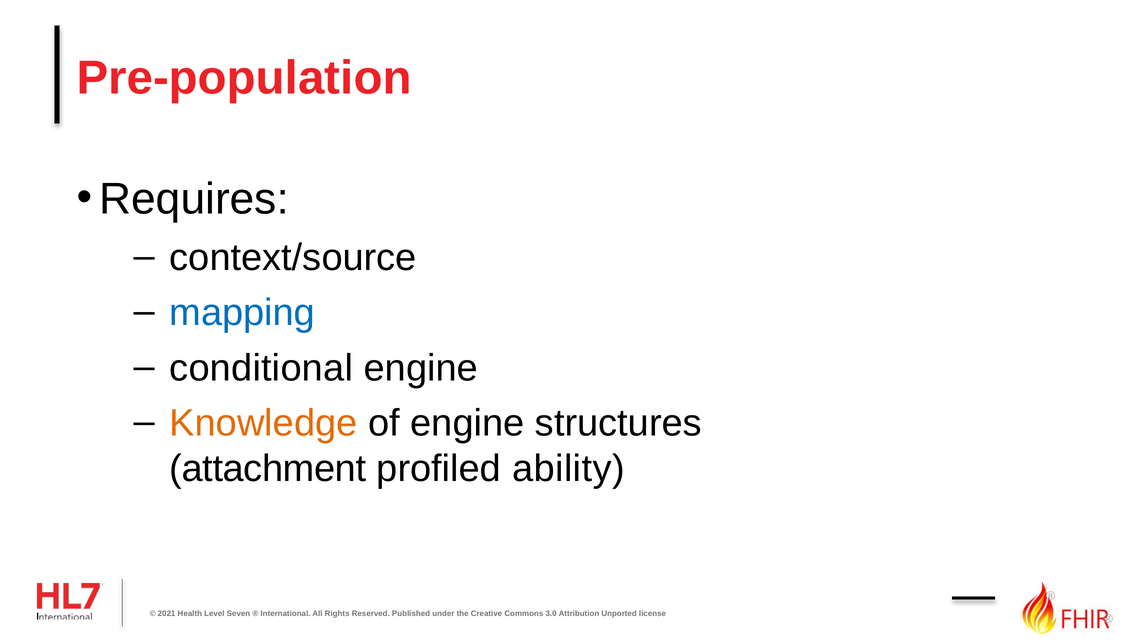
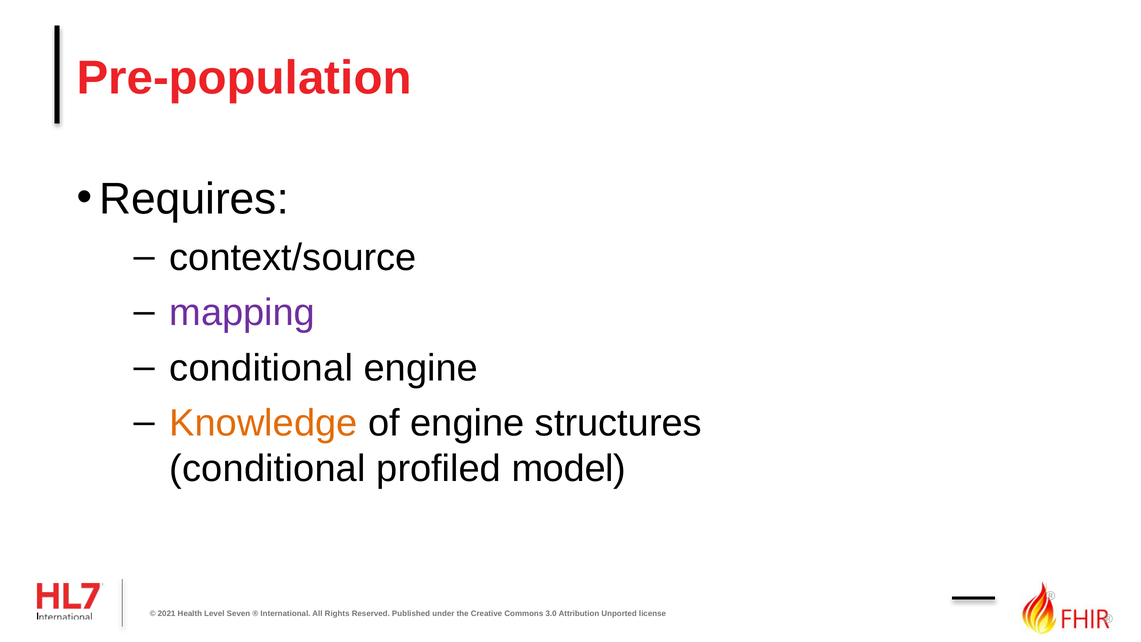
mapping colour: blue -> purple
attachment at (268, 469): attachment -> conditional
ability: ability -> model
